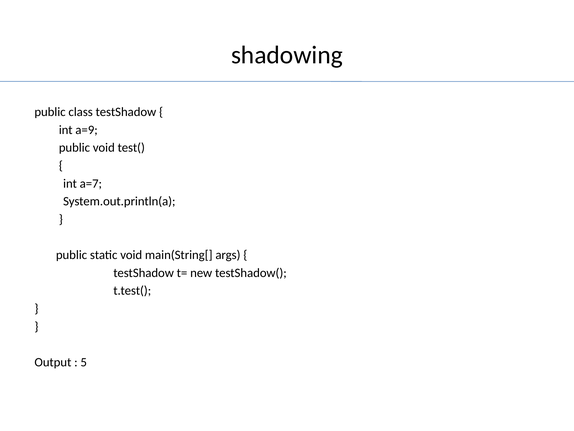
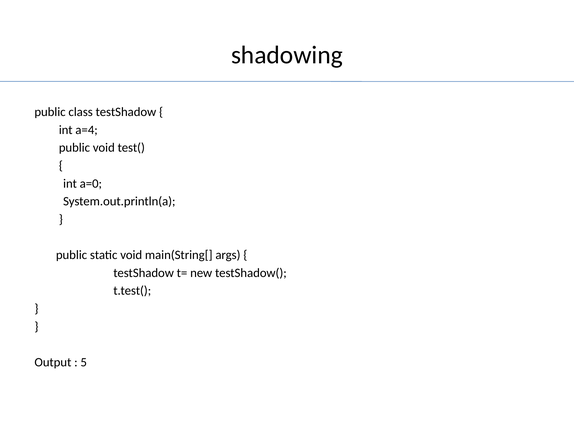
a=9: a=9 -> a=4
a=7: a=7 -> a=0
